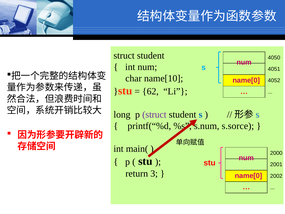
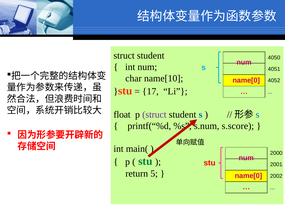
62: 62 -> 17
long: long -> float
s.sorce: s.sorce -> s.score
stu at (145, 161) colour: black -> green
3: 3 -> 5
